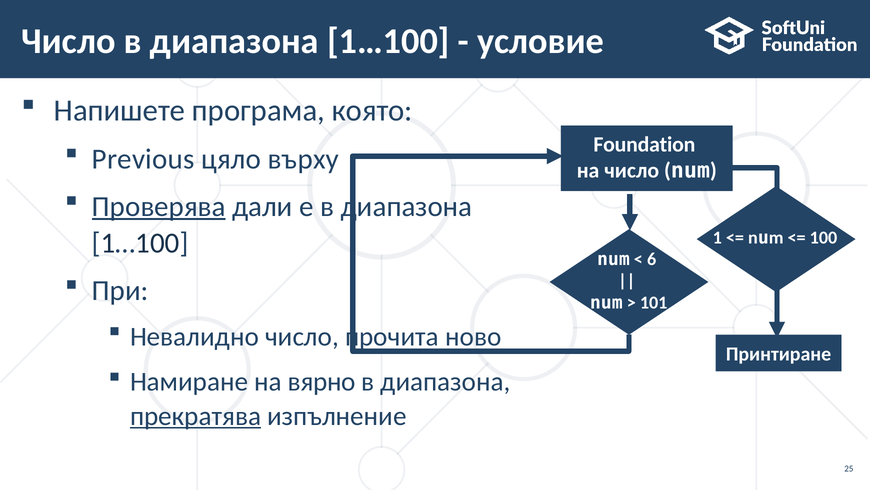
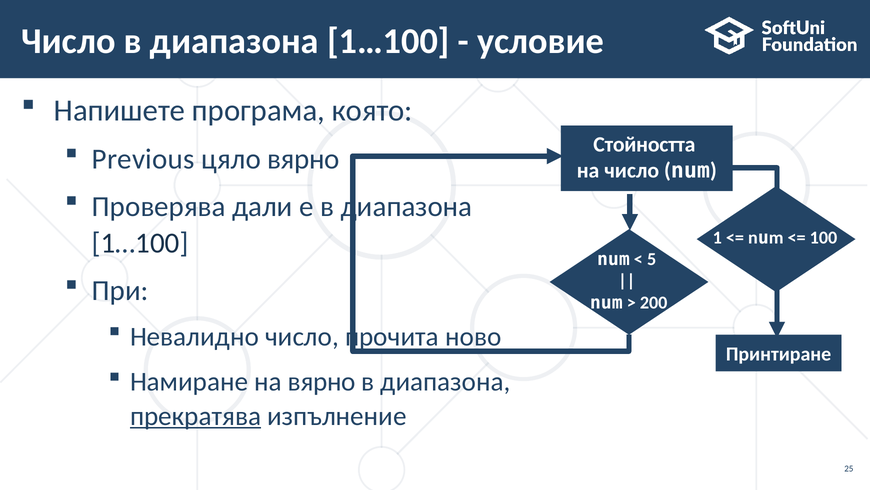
Foundation: Foundation -> Стойността
цяло върху: върху -> вярно
Проверява underline: present -> none
6: 6 -> 5
101: 101 -> 200
